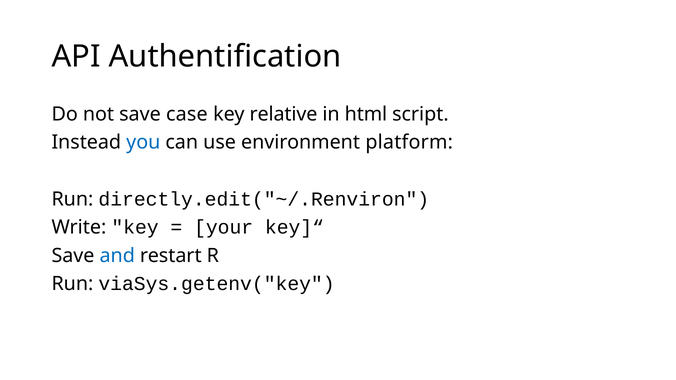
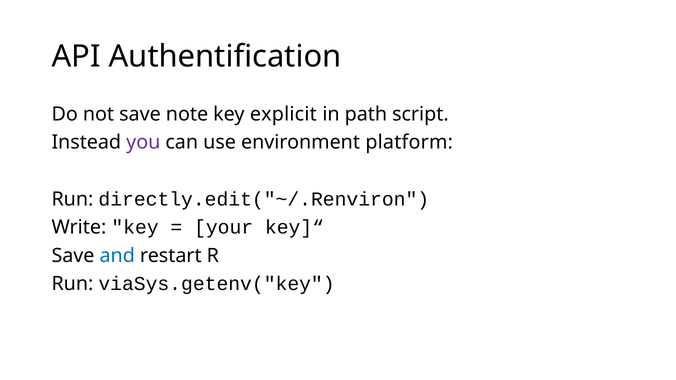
case: case -> note
relative: relative -> explicit
html: html -> path
you colour: blue -> purple
